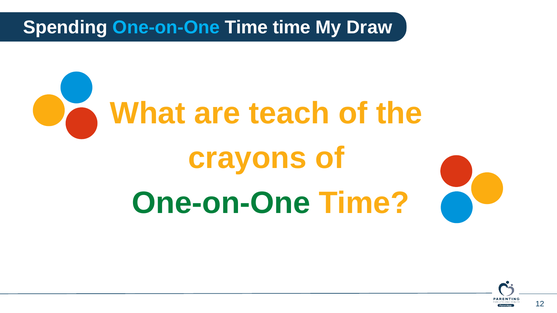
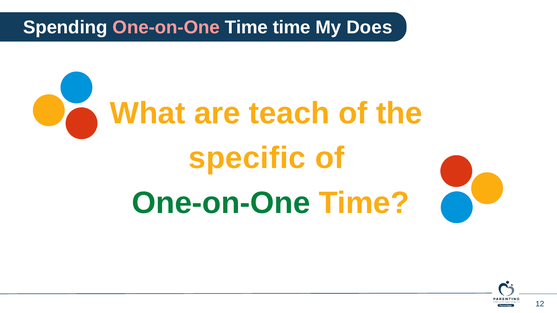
One-on-One at (166, 27) colour: light blue -> pink
Draw: Draw -> Does
crayons: crayons -> specific
